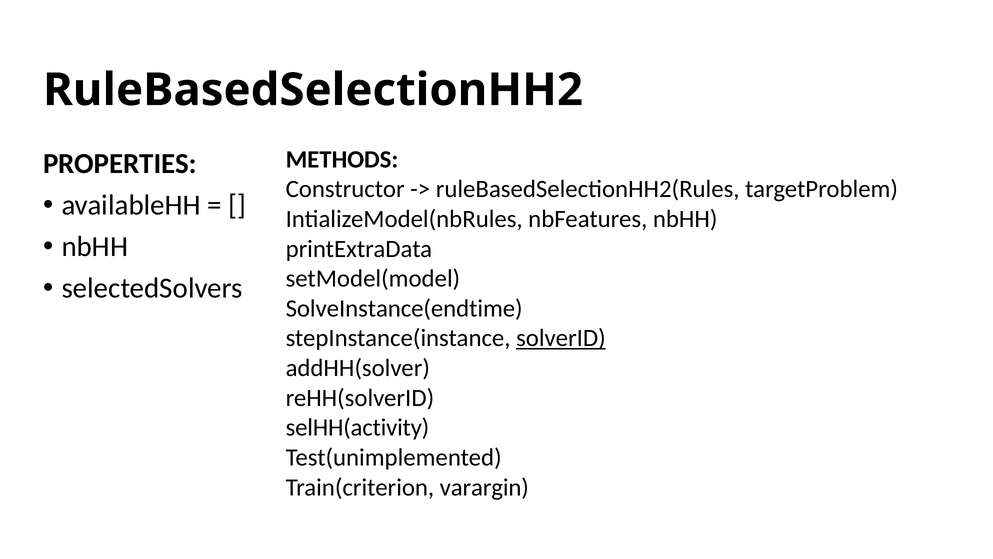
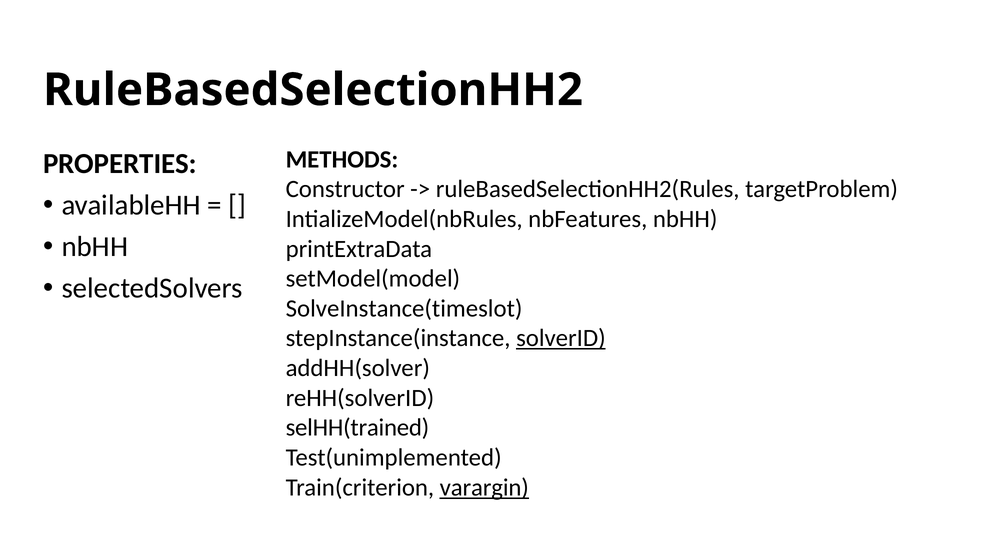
SolveInstance(endtime: SolveInstance(endtime -> SolveInstance(timeslot
selHH(activity: selHH(activity -> selHH(trained
varargin underline: none -> present
